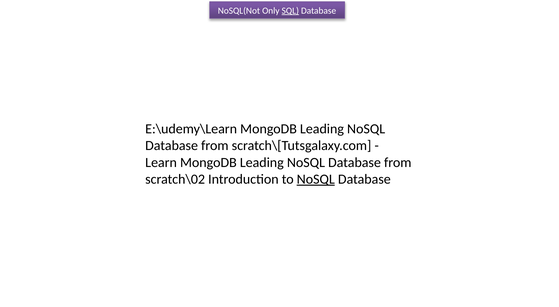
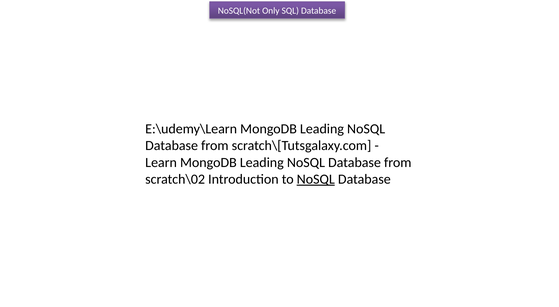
SQL underline: present -> none
